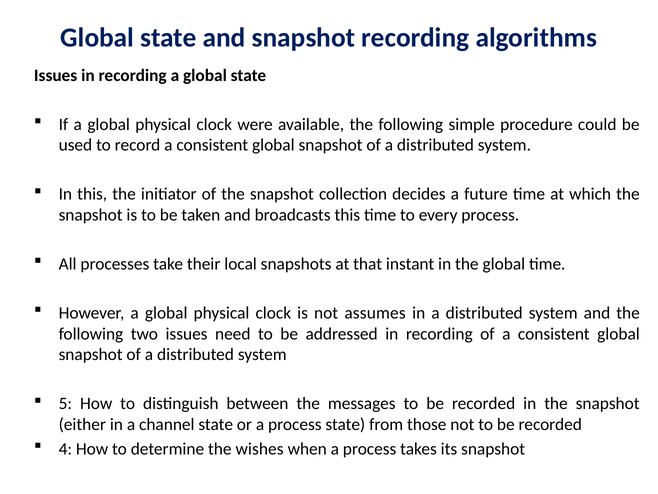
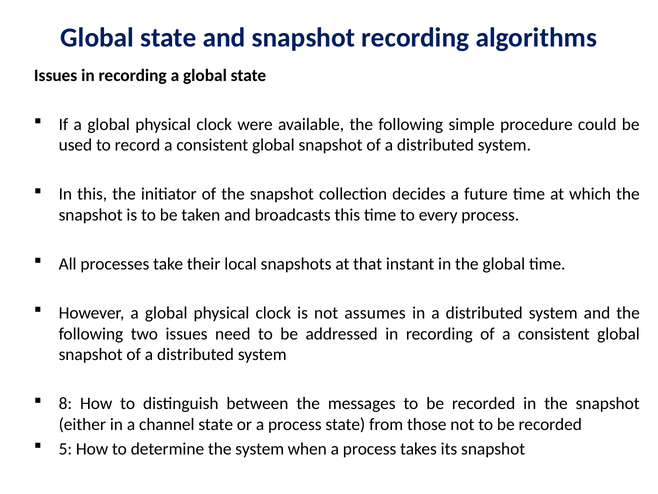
5: 5 -> 8
4: 4 -> 5
the wishes: wishes -> system
